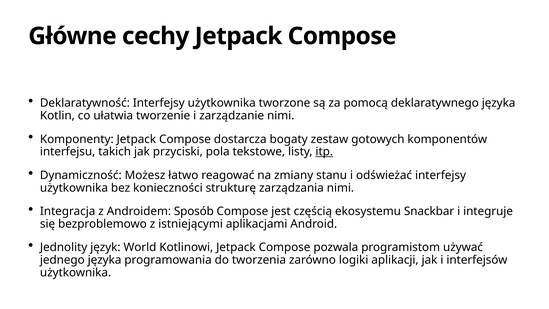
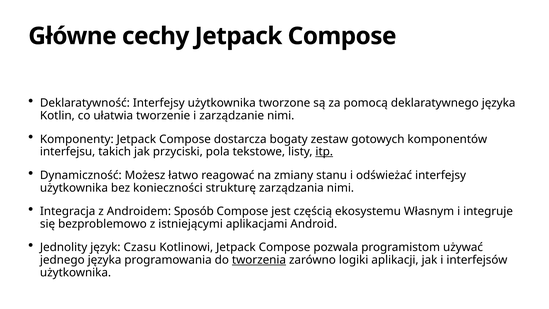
Snackbar: Snackbar -> Własnym
World: World -> Czasu
tworzenia underline: none -> present
